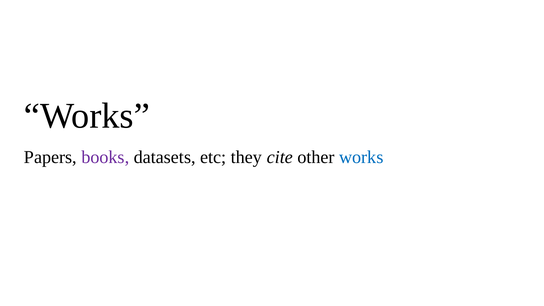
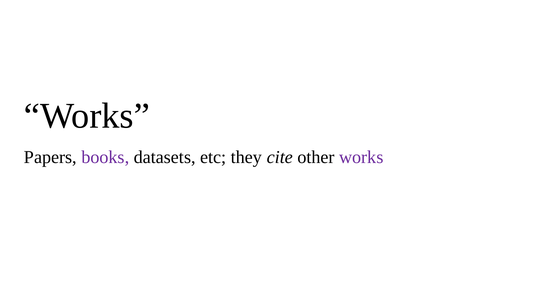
works at (361, 157) colour: blue -> purple
